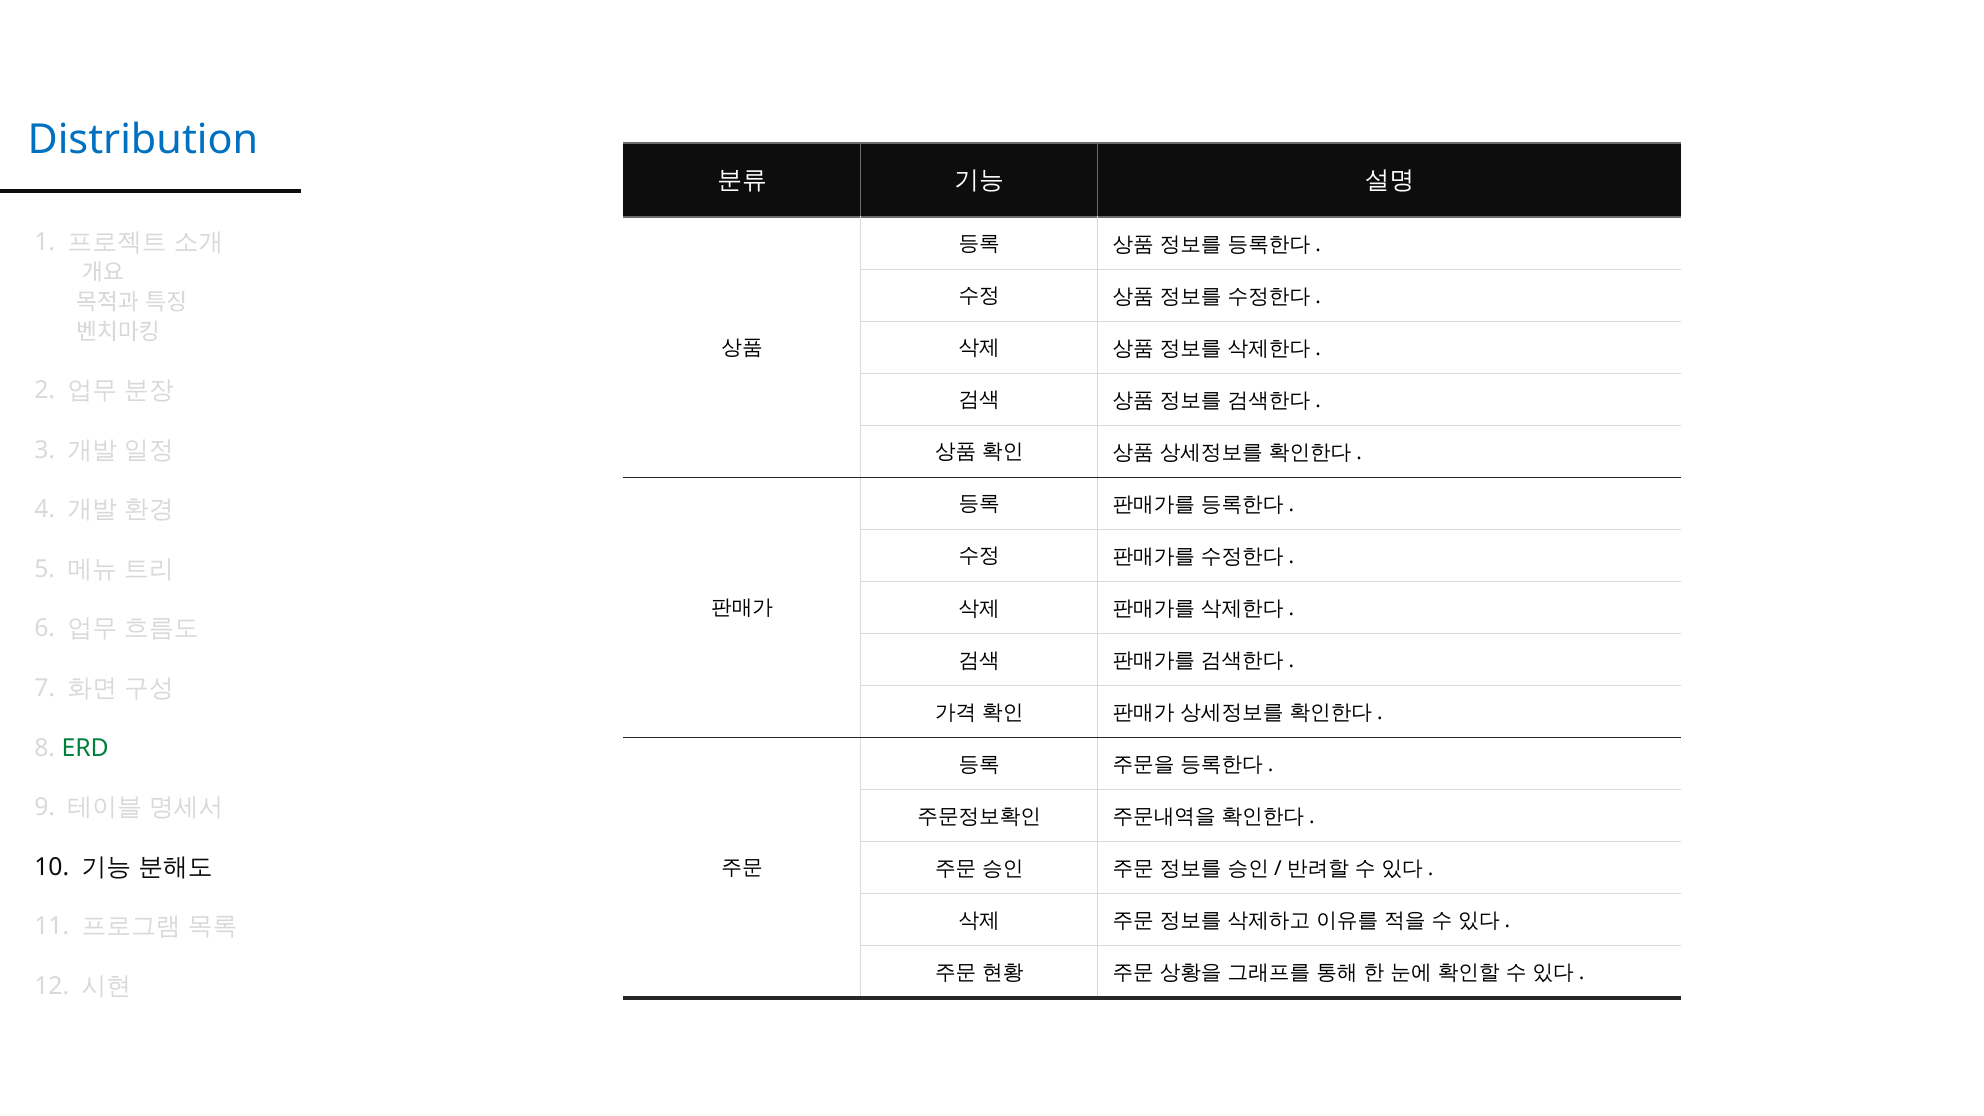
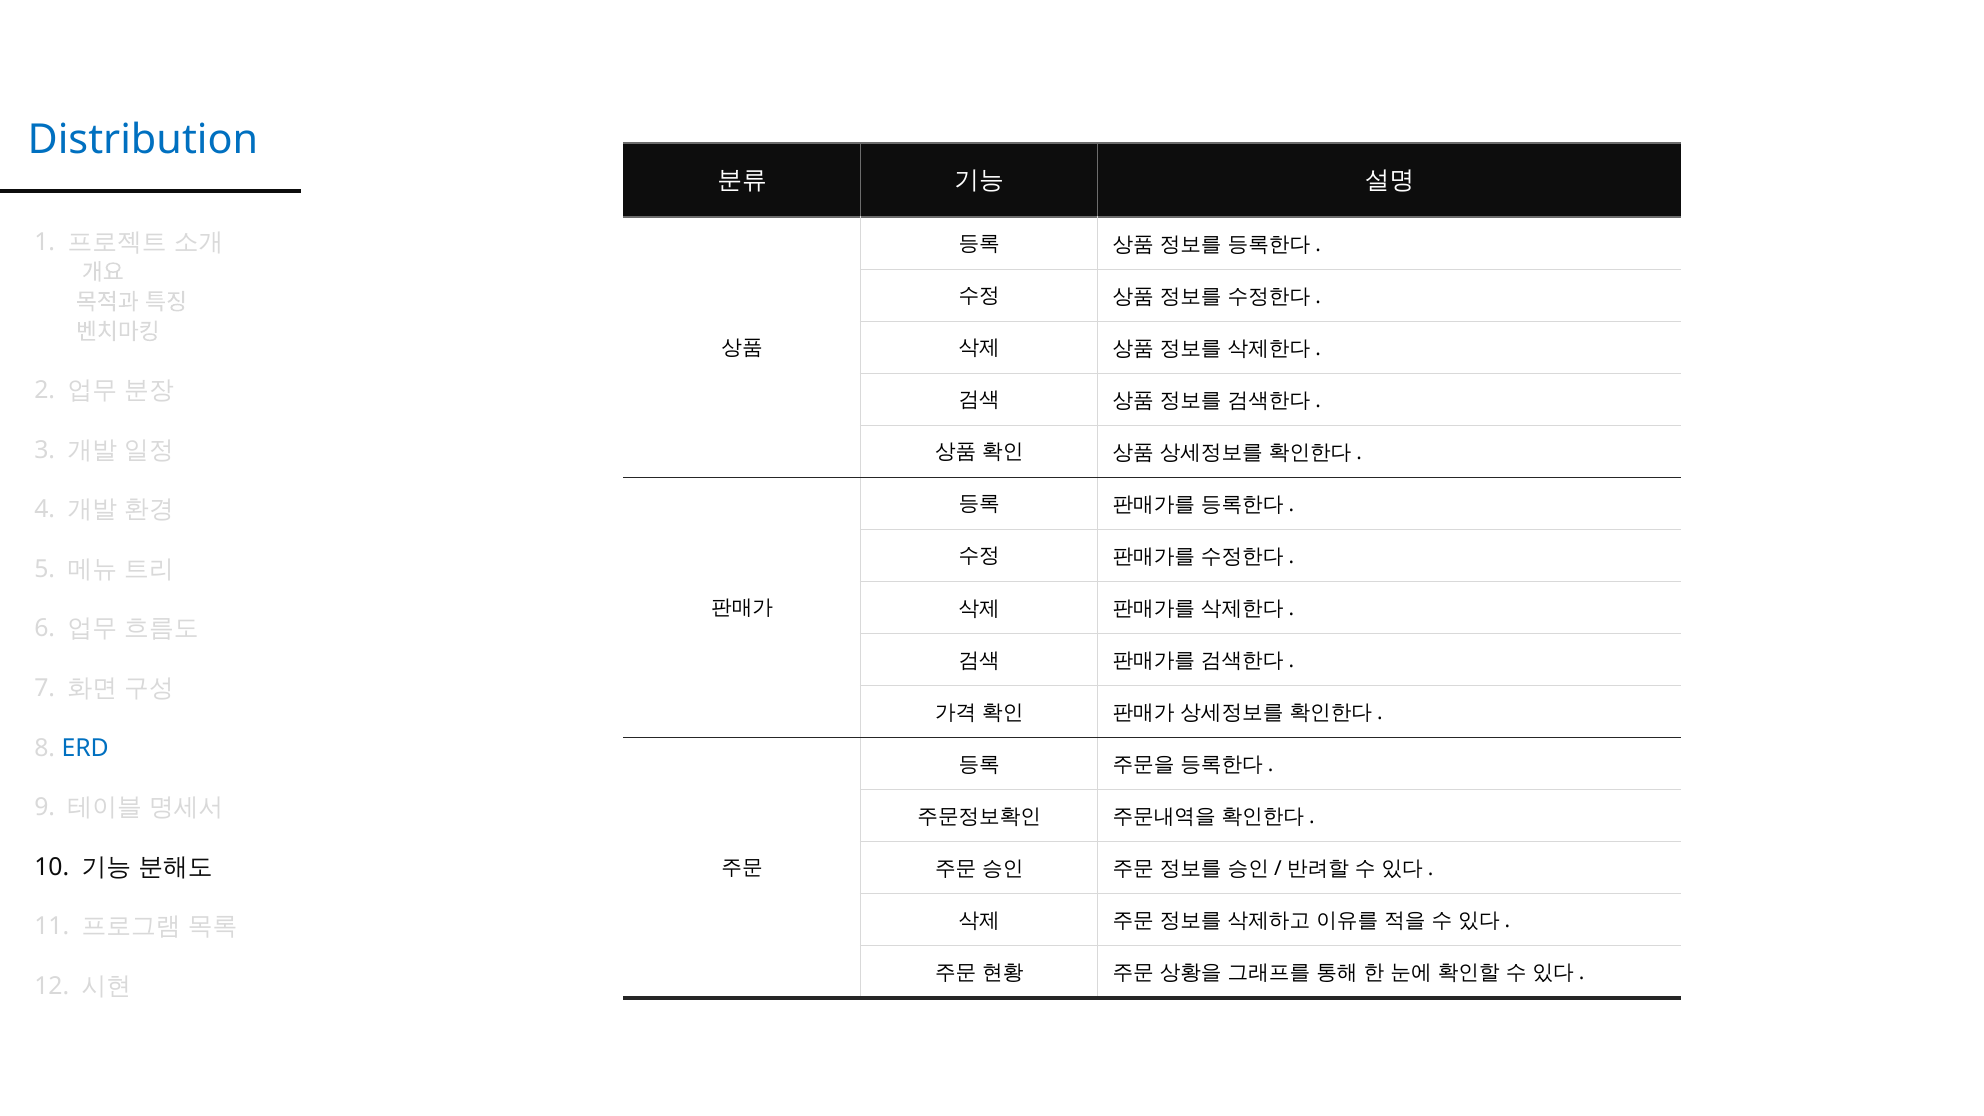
ERD colour: green -> blue
